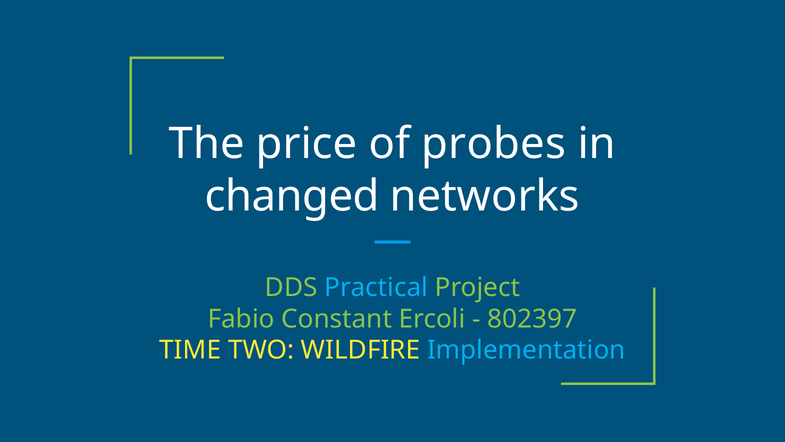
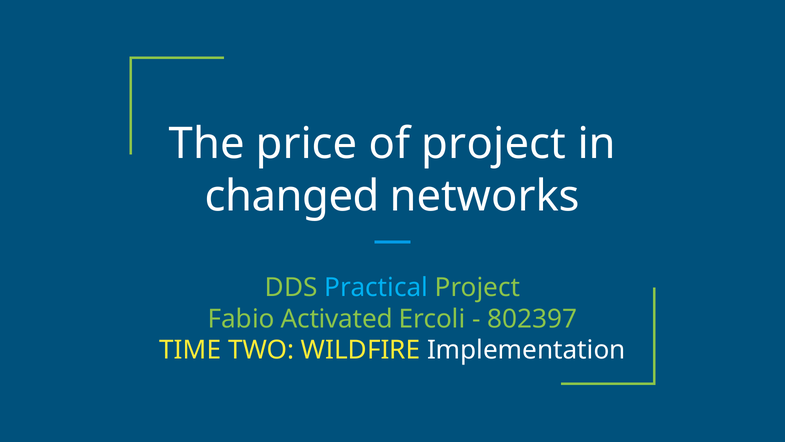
of probes: probes -> project
Constant: Constant -> Activated
Implementation colour: light blue -> white
